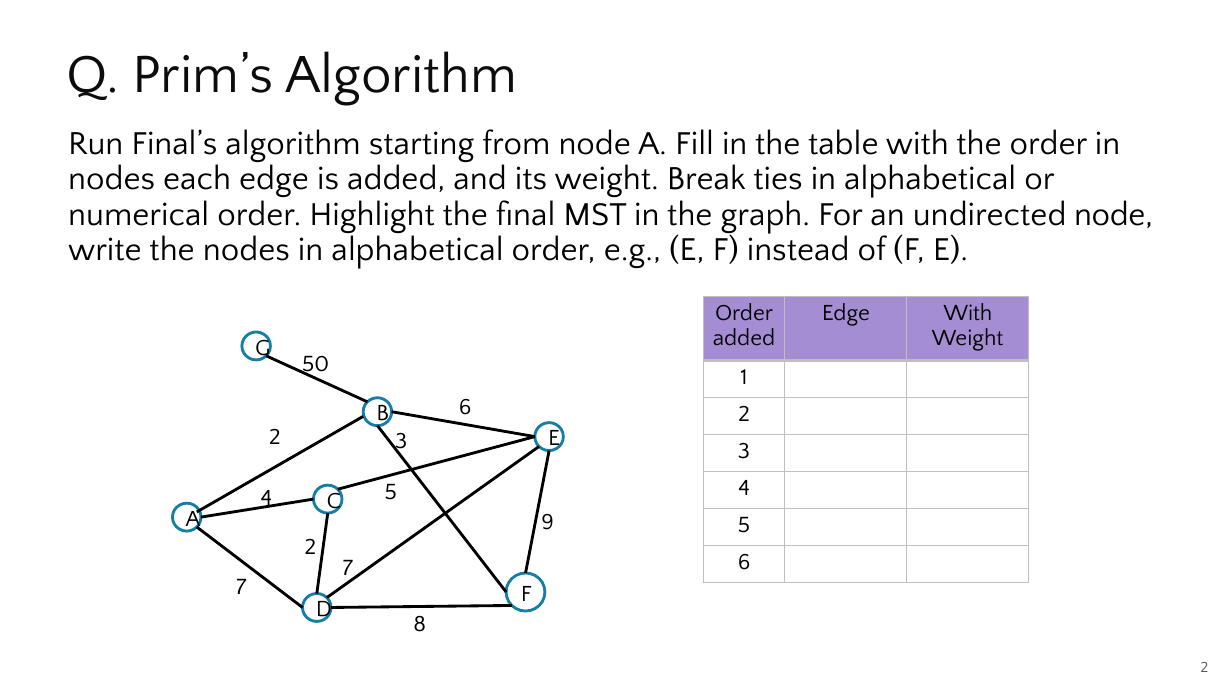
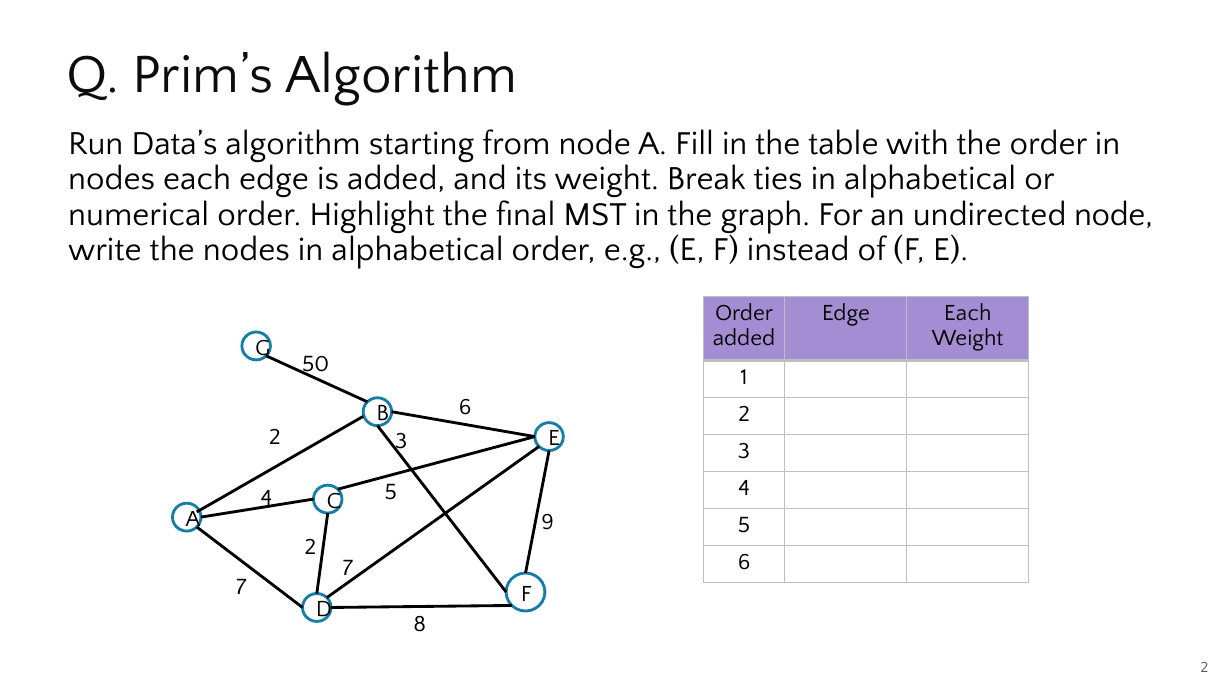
Final’s: Final’s -> Data’s
Edge With: With -> Each
